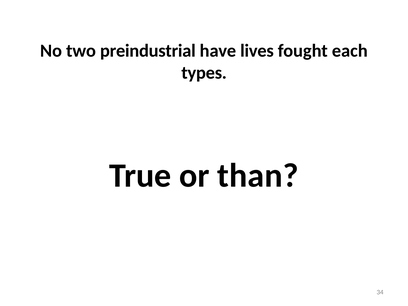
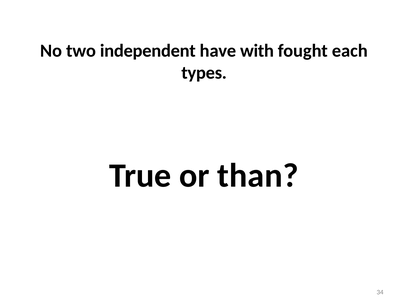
preindustrial: preindustrial -> independent
lives: lives -> with
